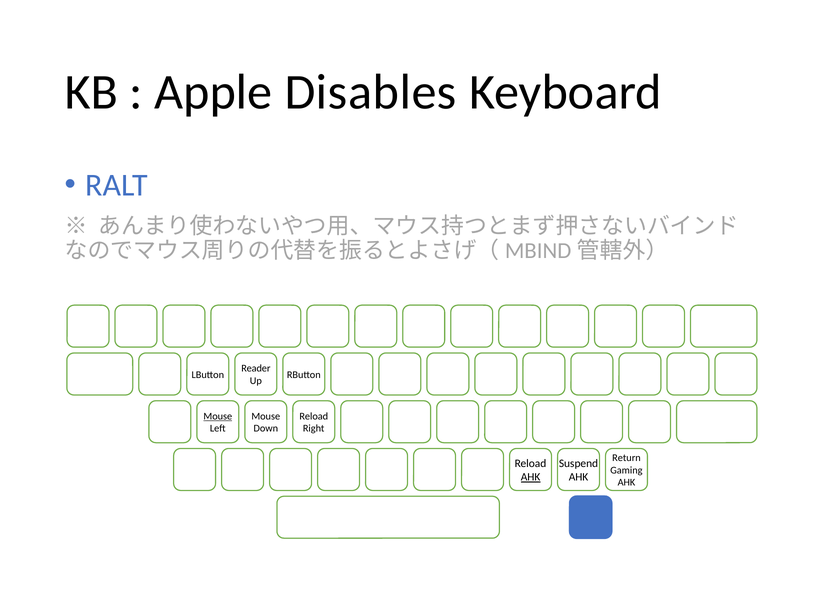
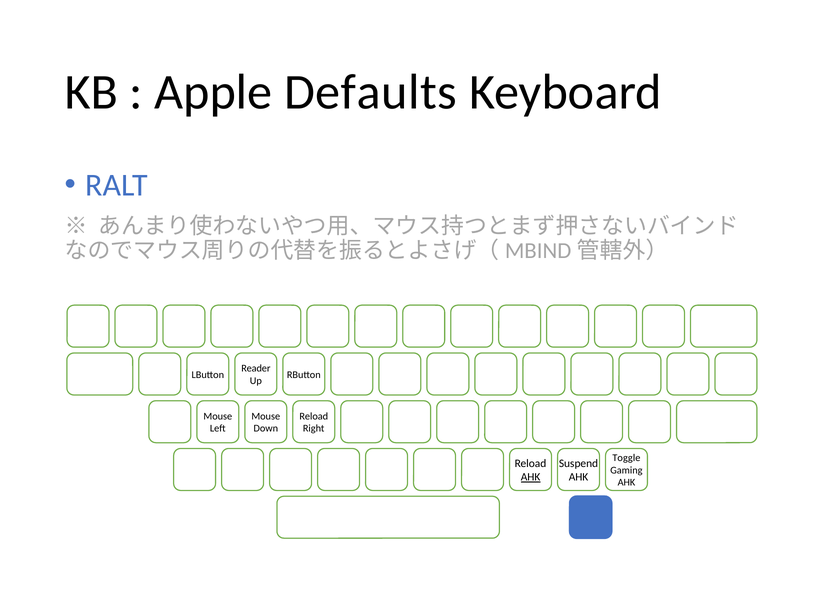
Disables: Disables -> Defaults
Mouse at (218, 417) underline: present -> none
Return: Return -> Toggle
